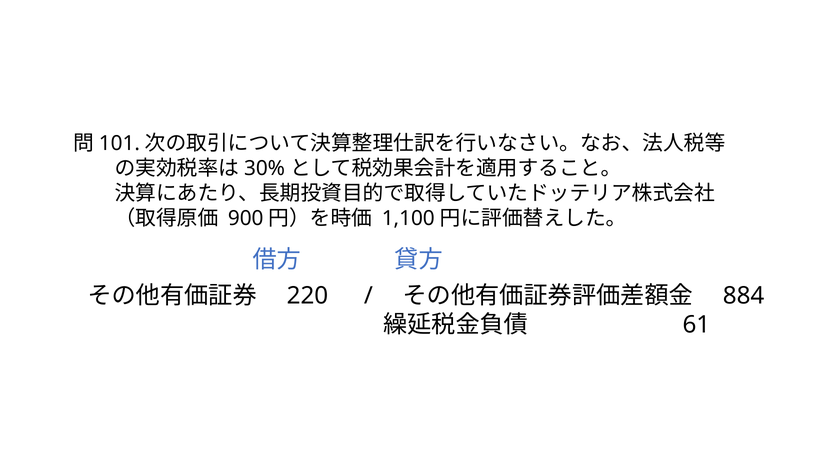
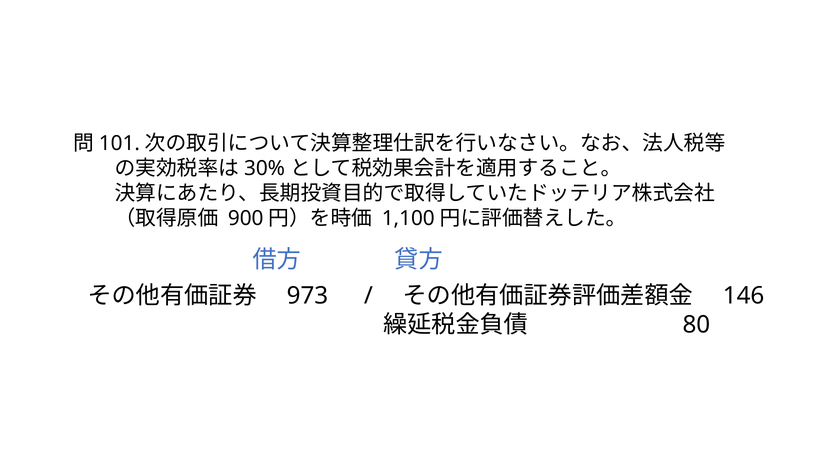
220: 220 -> 973
884: 884 -> 146
61: 61 -> 80
